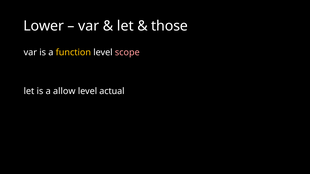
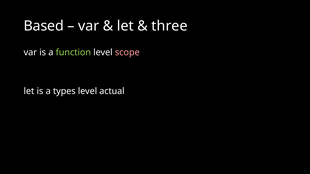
Lower: Lower -> Based
those: those -> three
function colour: yellow -> light green
allow: allow -> types
